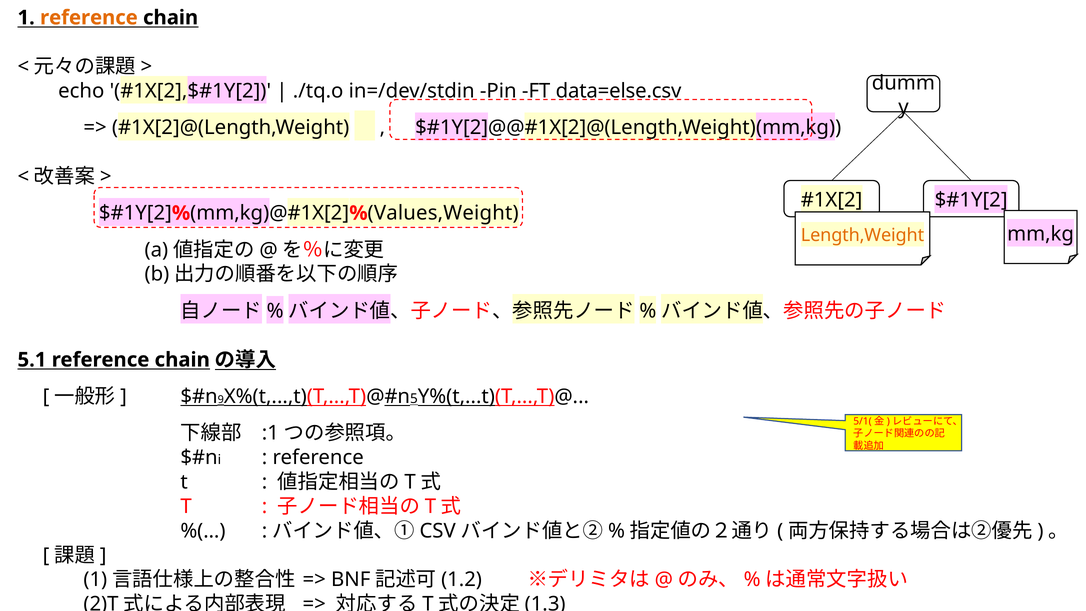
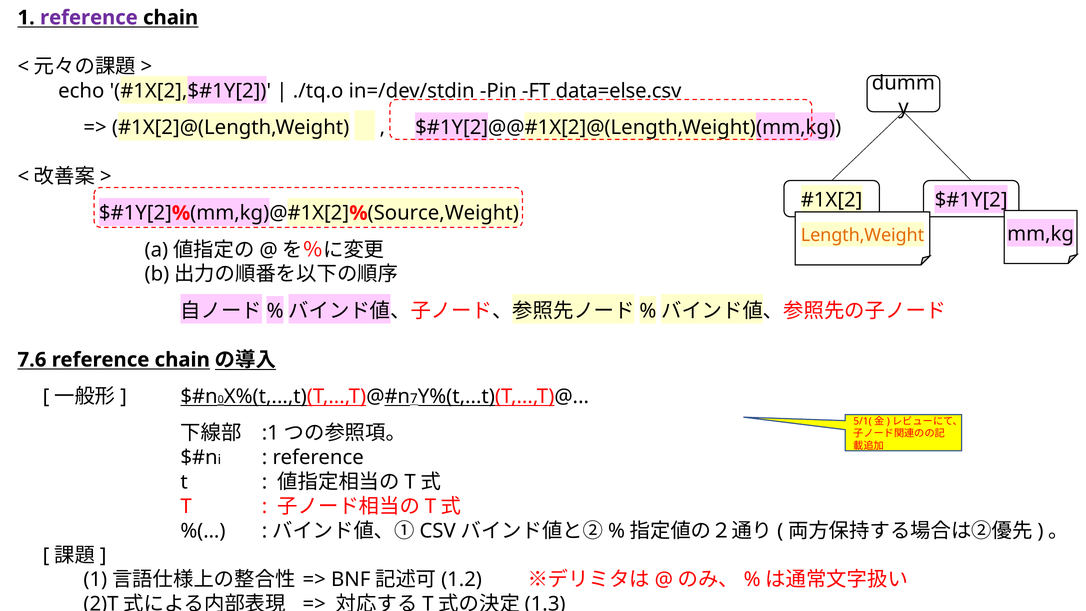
reference at (89, 18) colour: orange -> purple
Values,Weight: Values,Weight -> Source,Weight
5.1: 5.1 -> 7.6
9: 9 -> 0
5: 5 -> 7
